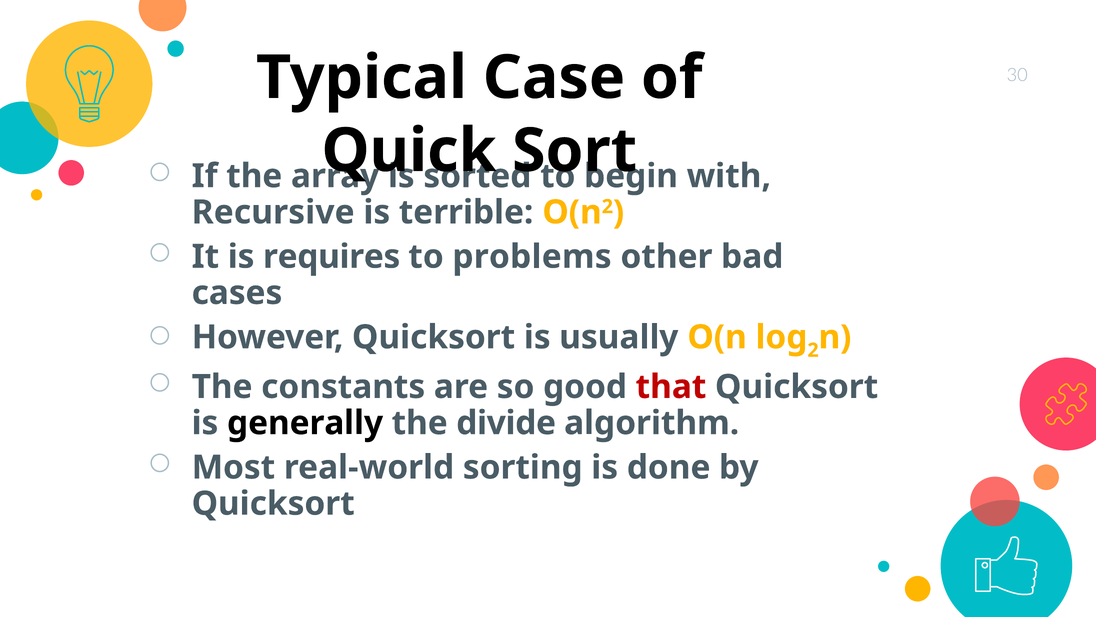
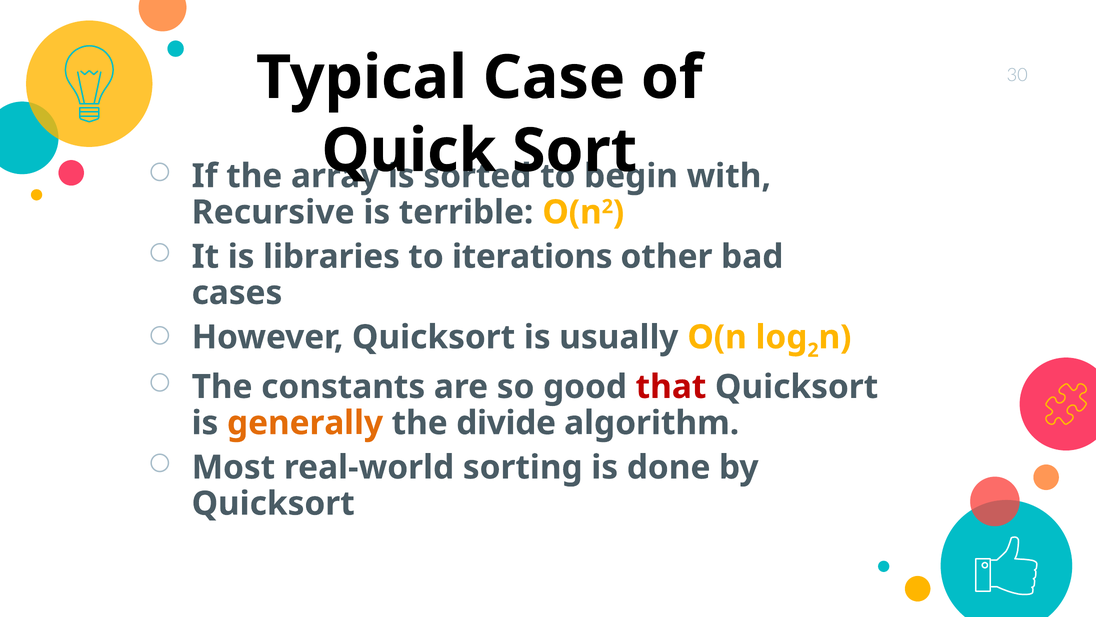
requires: requires -> libraries
problems: problems -> iterations
generally colour: black -> orange
